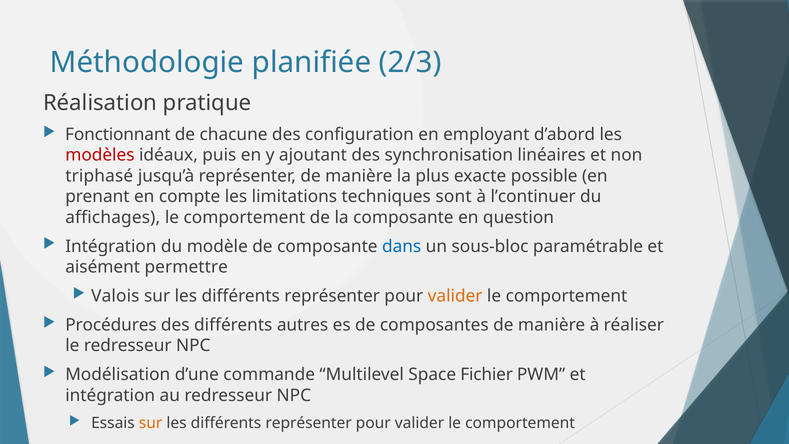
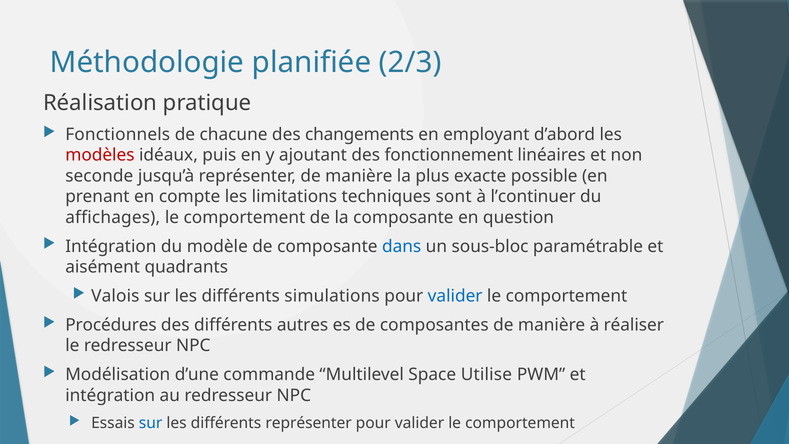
Fonctionnant: Fonctionnant -> Fonctionnels
configuration: configuration -> changements
synchronisation: synchronisation -> fonctionnement
triphasé: triphasé -> seconde
permettre: permettre -> quadrants
représenter at (332, 296): représenter -> simulations
valider at (455, 296) colour: orange -> blue
Fichier: Fichier -> Utilise
sur at (151, 423) colour: orange -> blue
